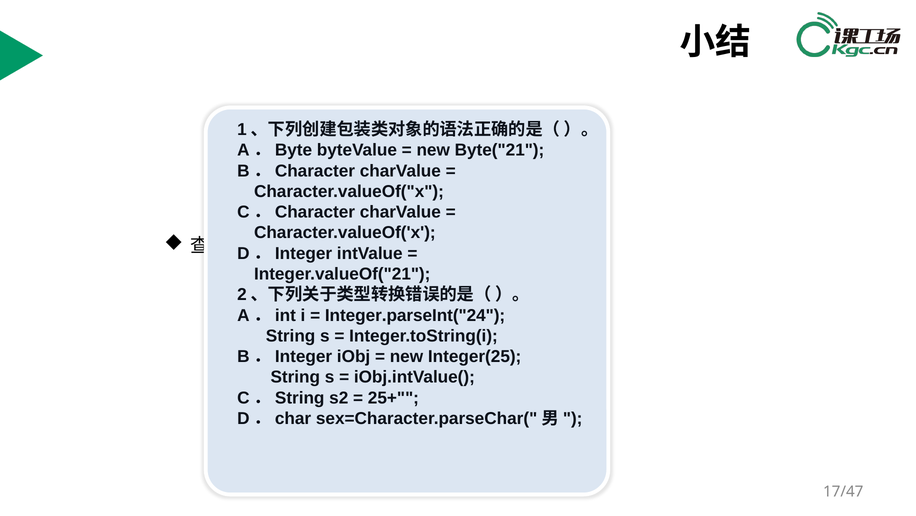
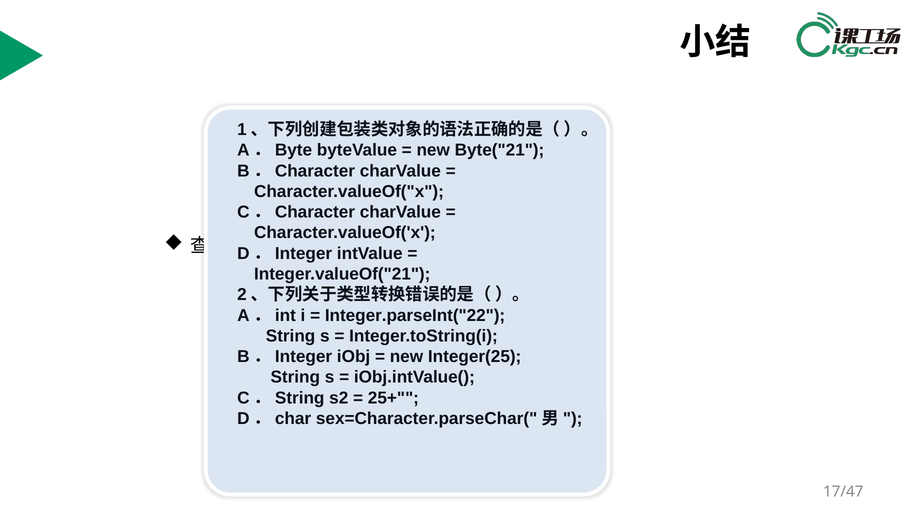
Integer.parseInt("24: Integer.parseInt("24 -> Integer.parseInt("22
